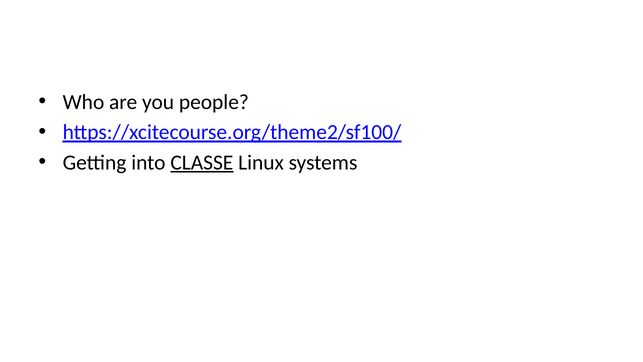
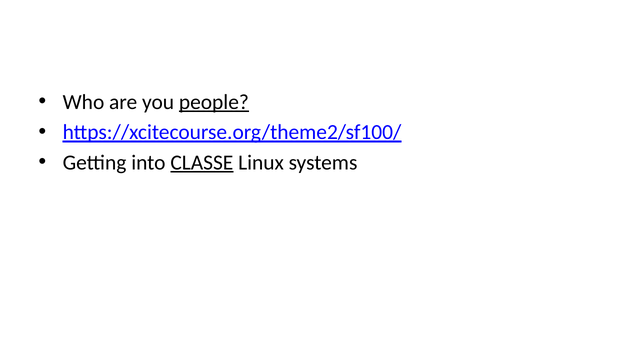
people underline: none -> present
